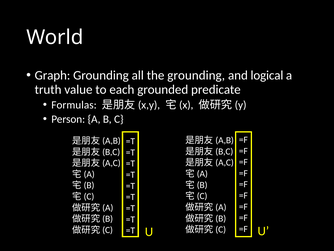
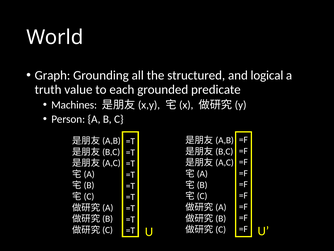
the grounding: grounding -> structured
Formulas: Formulas -> Machines
